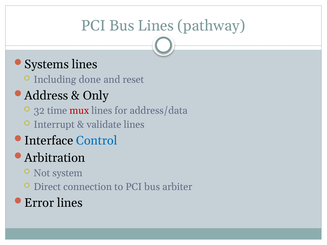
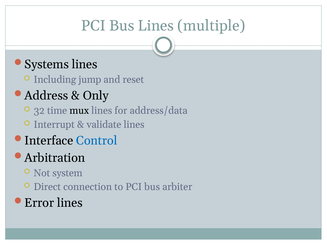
pathway: pathway -> multiple
done: done -> jump
mux colour: red -> black
